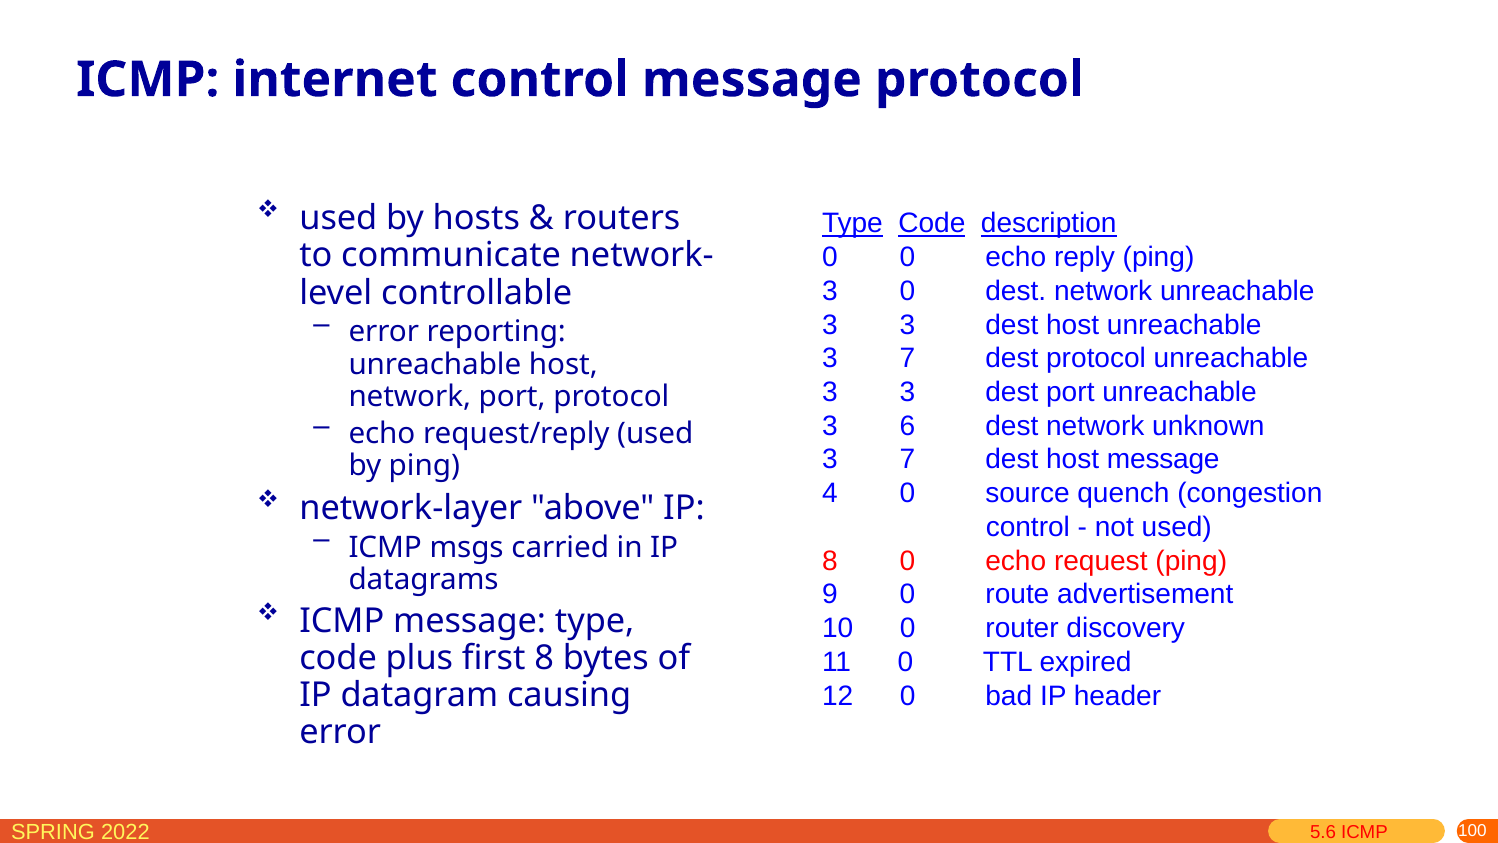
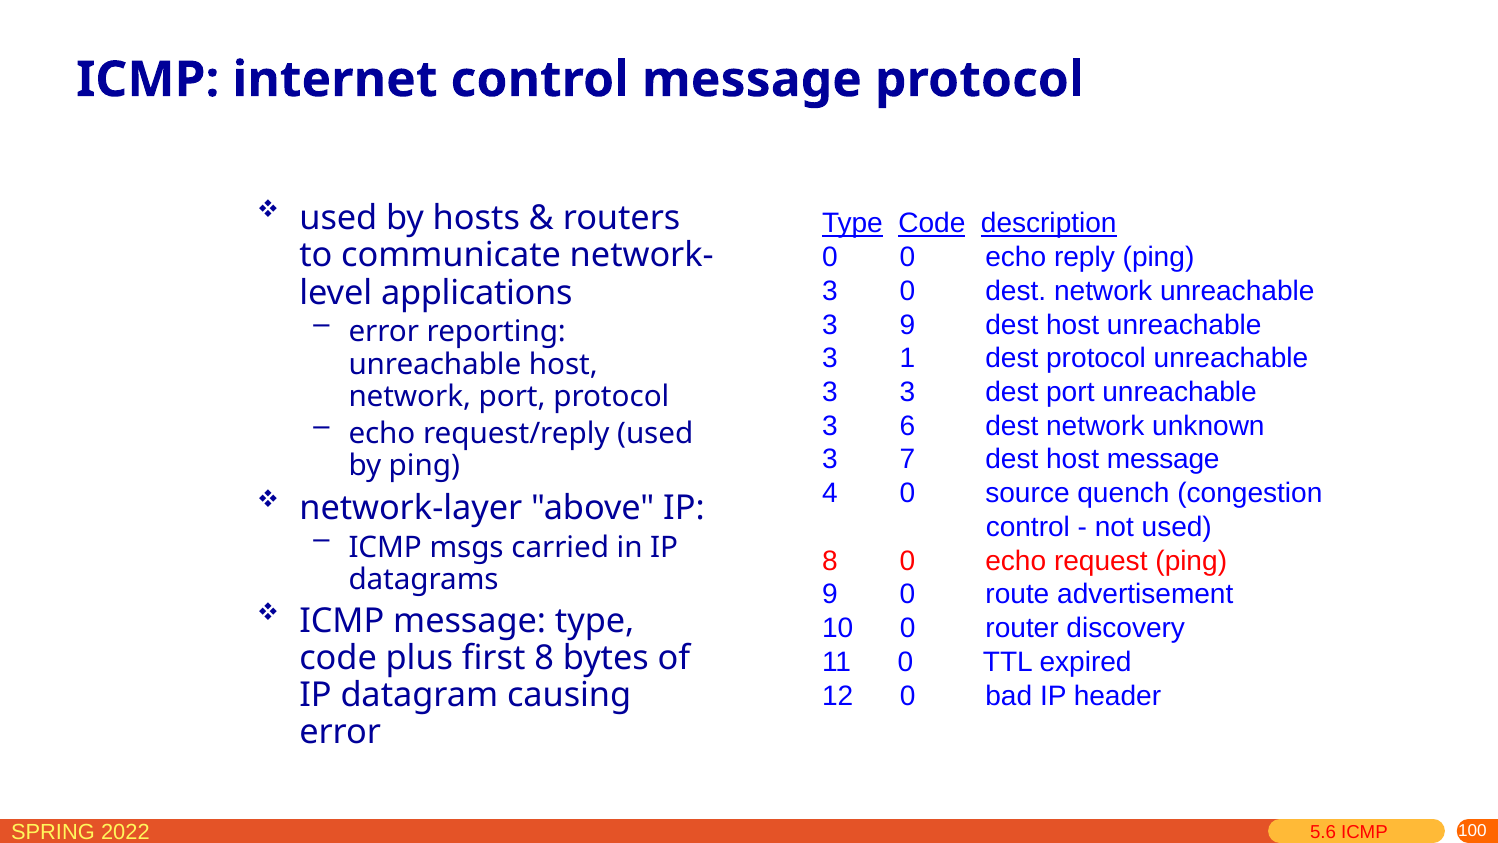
controllable: controllable -> applications
3 at (908, 325): 3 -> 9
7 at (908, 358): 7 -> 1
